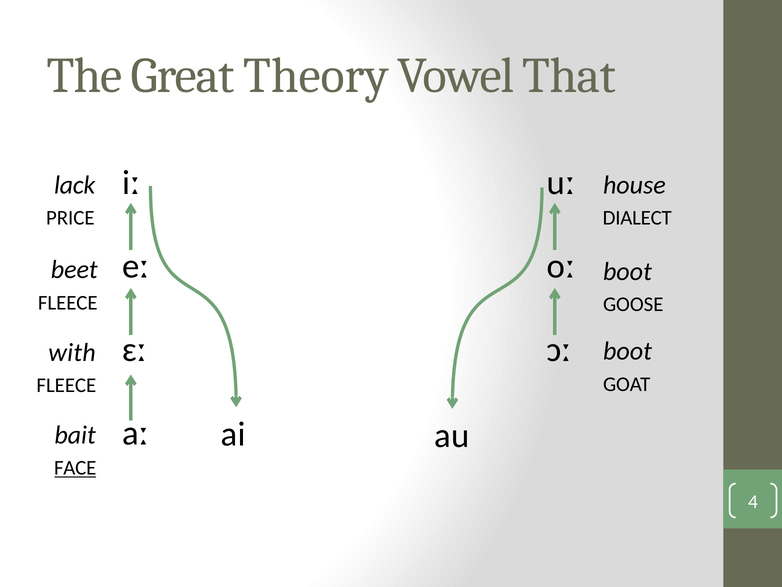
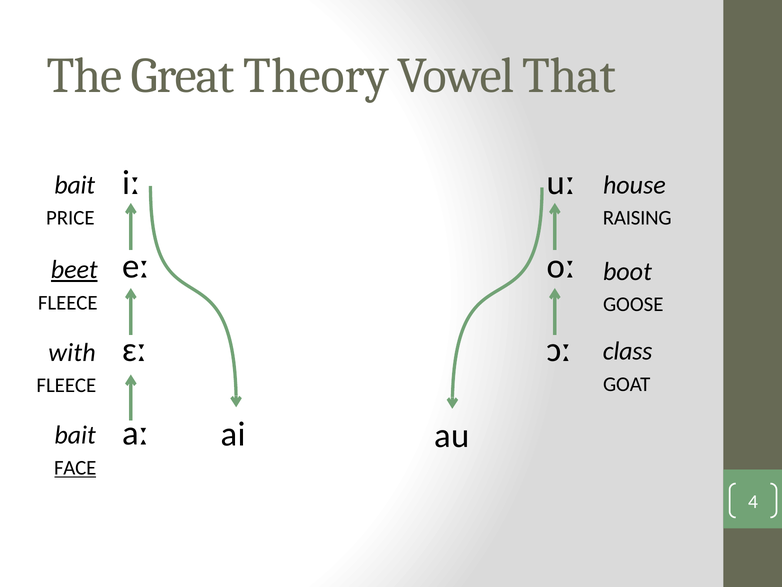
lack at (75, 185): lack -> bait
DIALECT: DIALECT -> RAISING
beet underline: none -> present
boot at (627, 351): boot -> class
